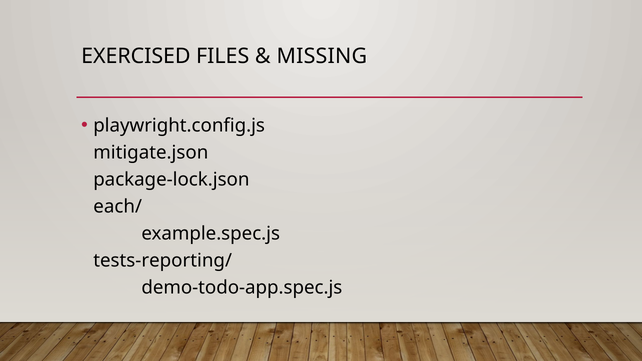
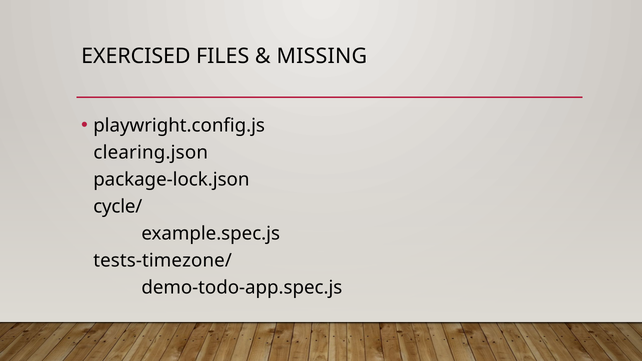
mitigate.json: mitigate.json -> clearing.json
each/: each/ -> cycle/
tests-reporting/: tests-reporting/ -> tests-timezone/
